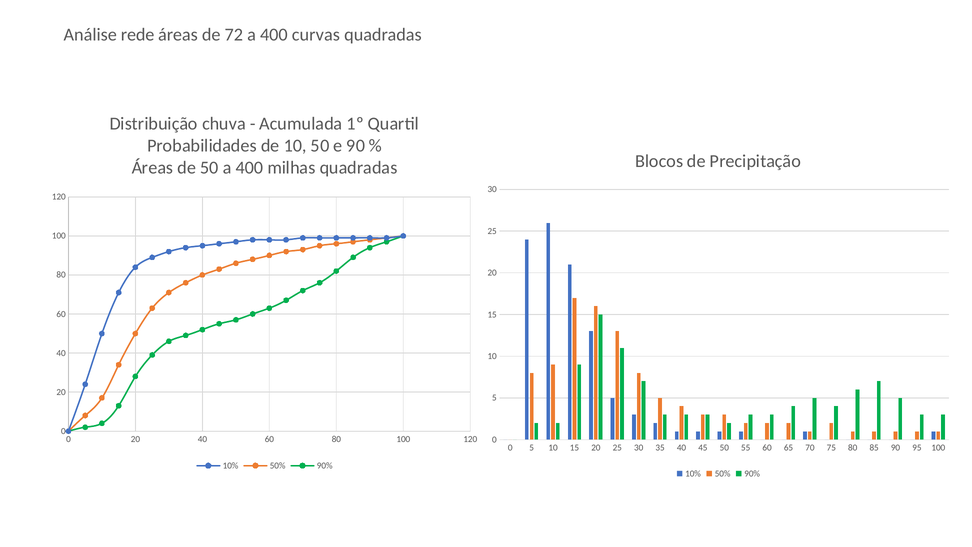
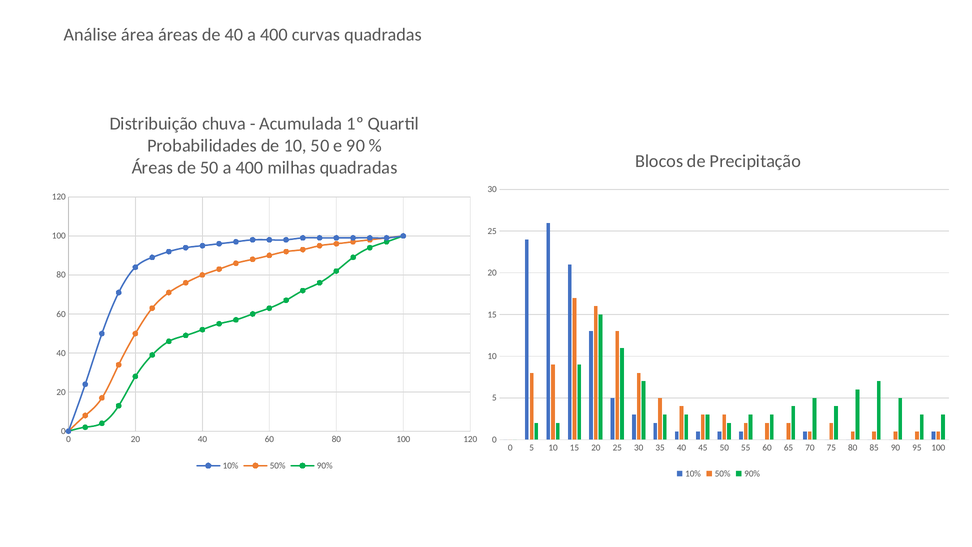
rede: rede -> área
de 72: 72 -> 40
